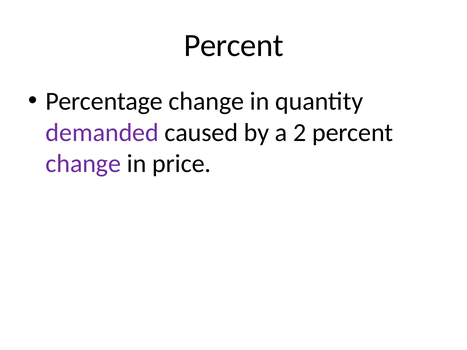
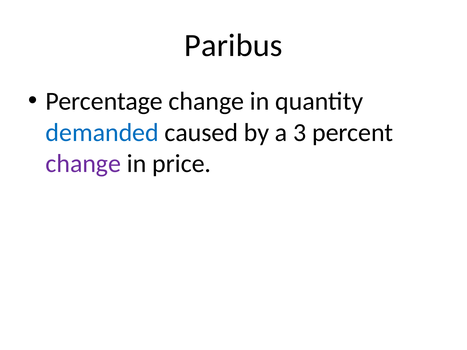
Percent at (234, 45): Percent -> Paribus
demanded colour: purple -> blue
2: 2 -> 3
